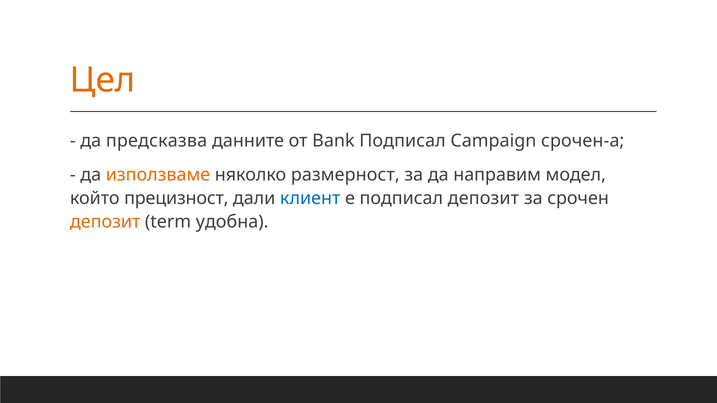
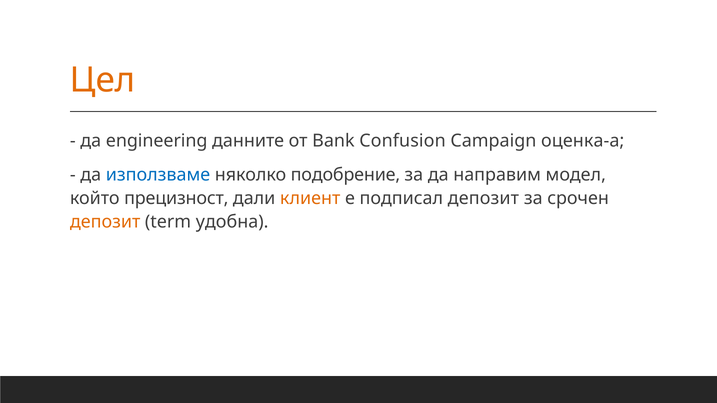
предсказва: предсказва -> engineering
Bank Подписал: Подписал -> Confusion
срочен-a: срочен-a -> оценка-a
използваме colour: orange -> blue
размерност: размерност -> подобрение
клиент colour: blue -> orange
